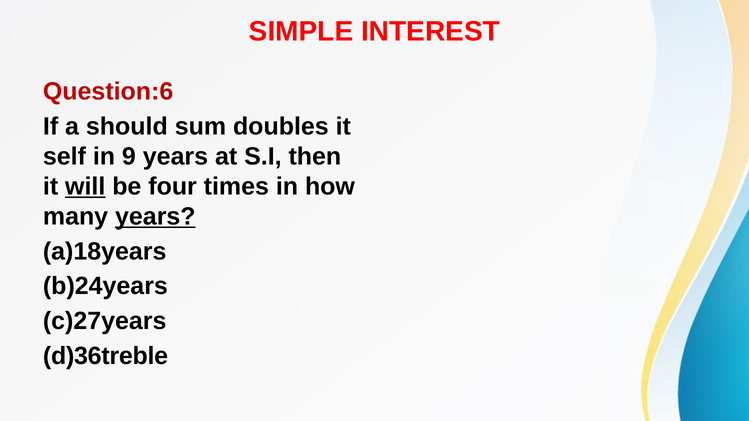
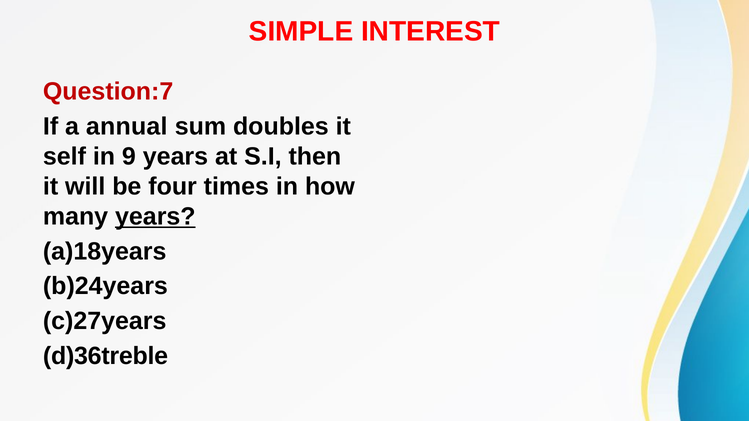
Question:6: Question:6 -> Question:7
should: should -> annual
will underline: present -> none
